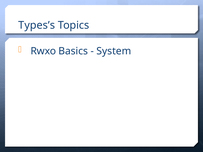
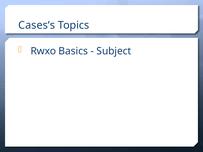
Types’s: Types’s -> Cases’s
System: System -> Subject
